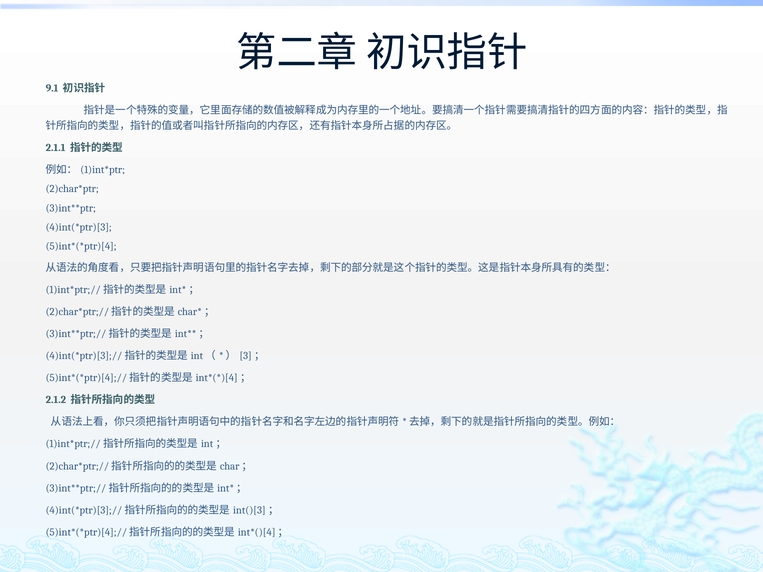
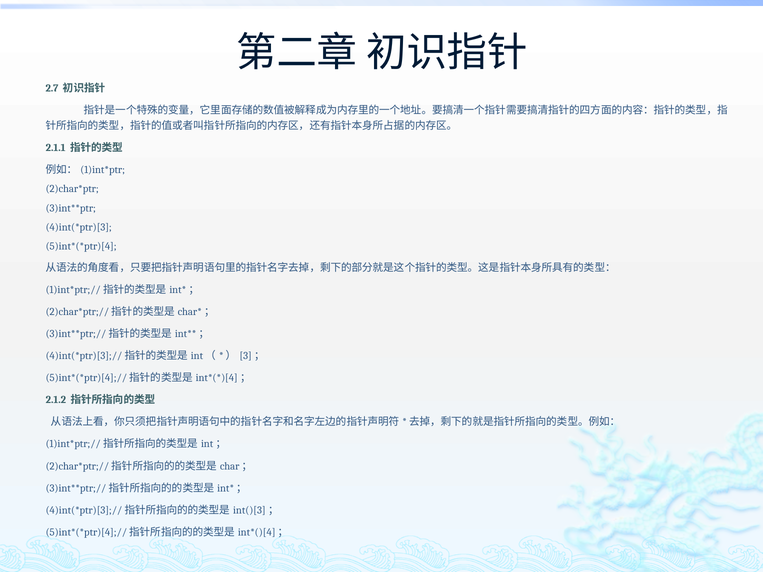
9.1: 9.1 -> 2.7
